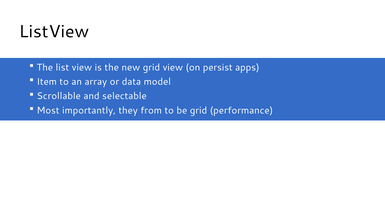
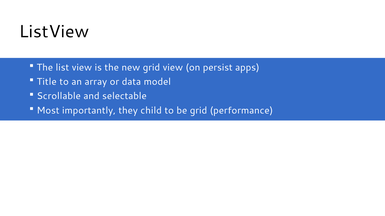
Item: Item -> Title
from: from -> child
